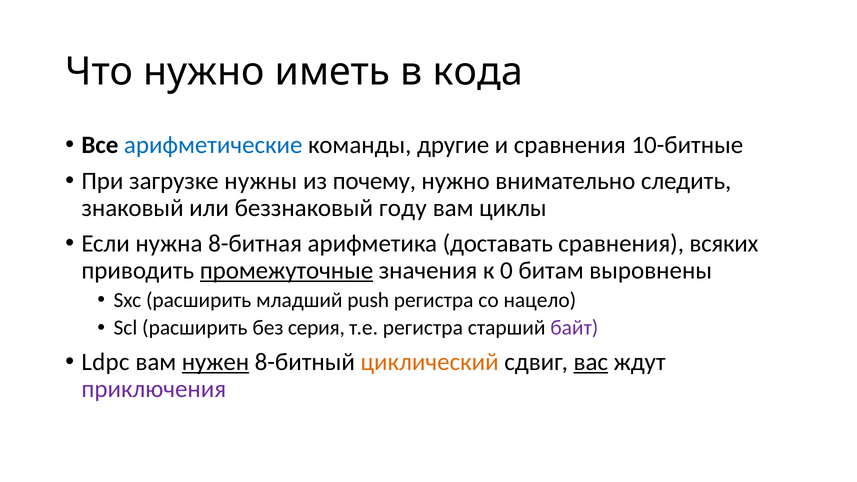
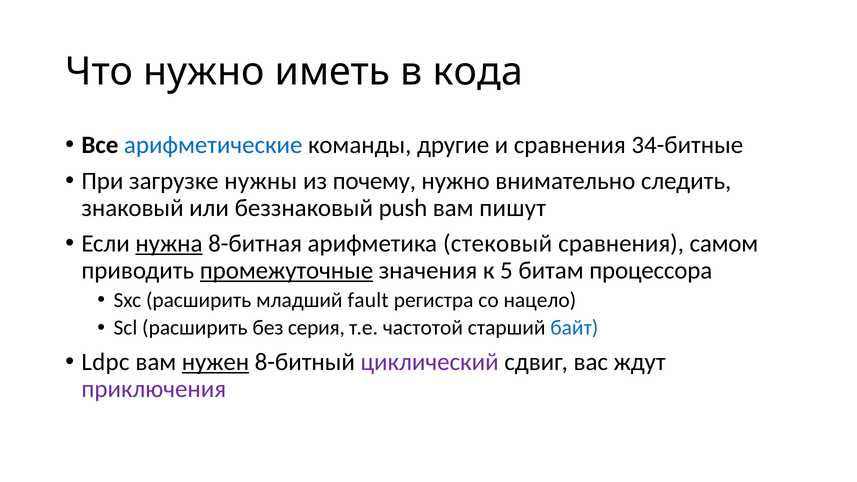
10-битные: 10-битные -> 34-битные
году: году -> push
циклы: циклы -> пишут
нужна underline: none -> present
доставать: доставать -> стековый
всяких: всяких -> самом
0: 0 -> 5
выровнены: выровнены -> процессора
push: push -> fault
т.е регистра: регистра -> частотой
байт colour: purple -> blue
циклический colour: orange -> purple
вас underline: present -> none
